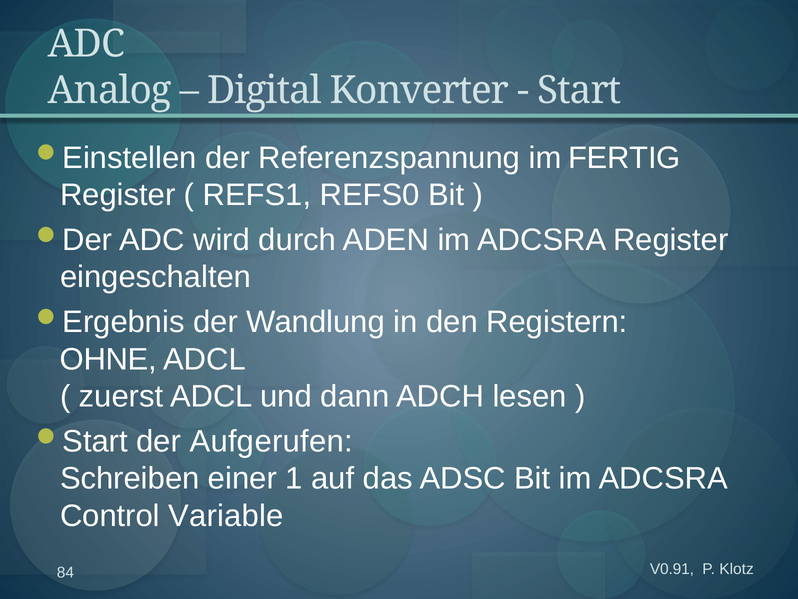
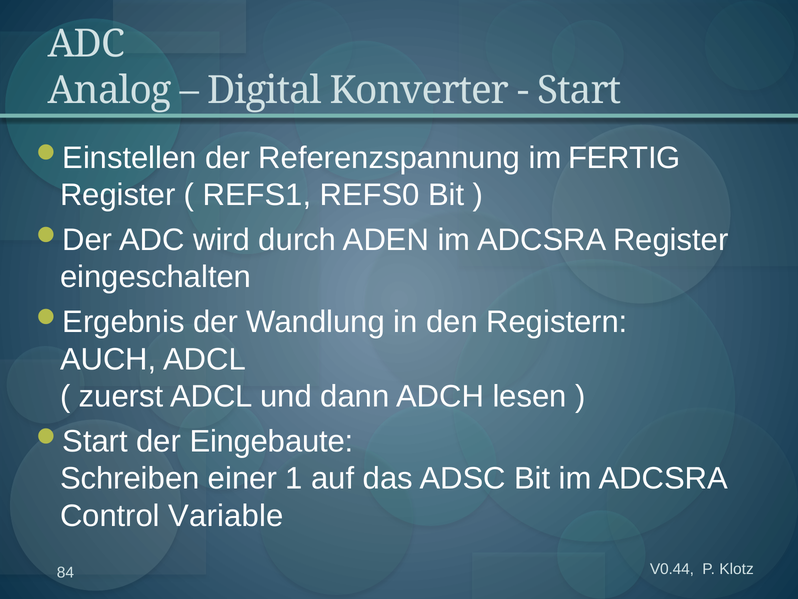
OHNE: OHNE -> AUCH
Aufgerufen: Aufgerufen -> Eingebaute
V0.91: V0.91 -> V0.44
